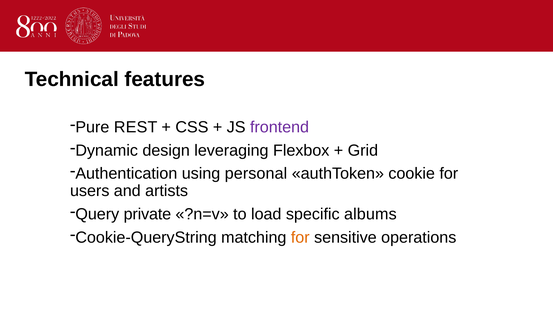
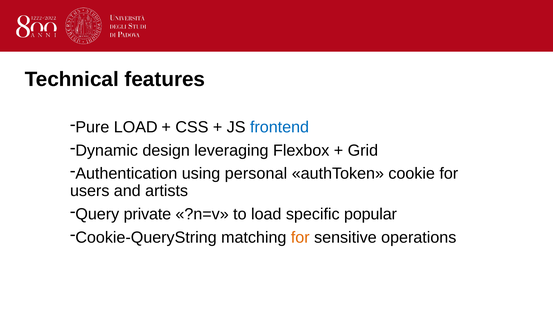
Pure REST: REST -> LOAD
frontend colour: purple -> blue
albums: albums -> popular
